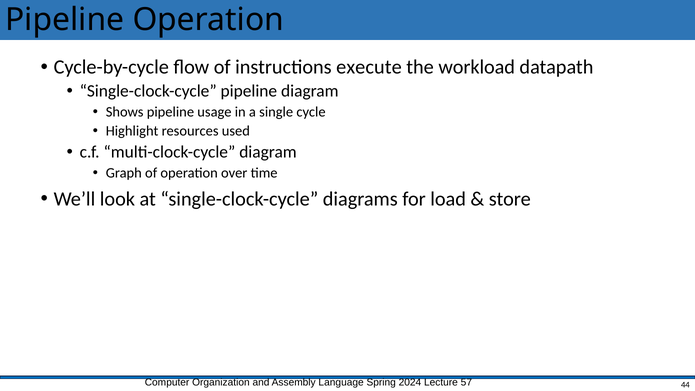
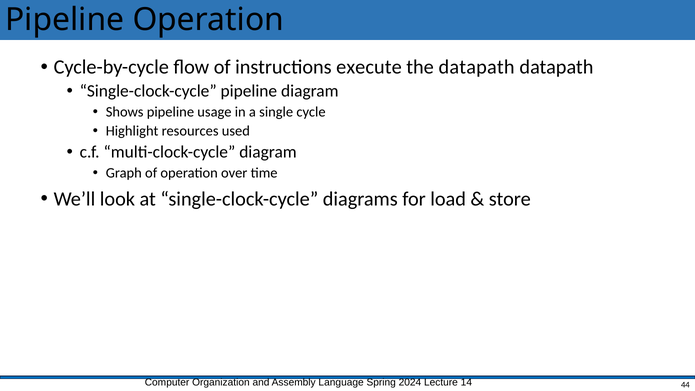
the workload: workload -> datapath
57: 57 -> 14
